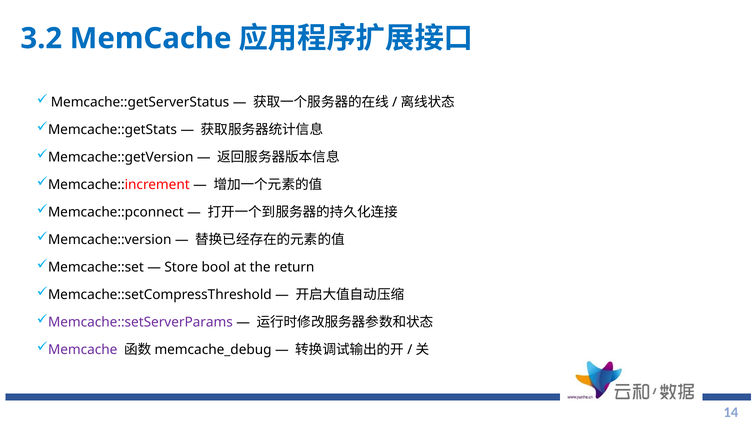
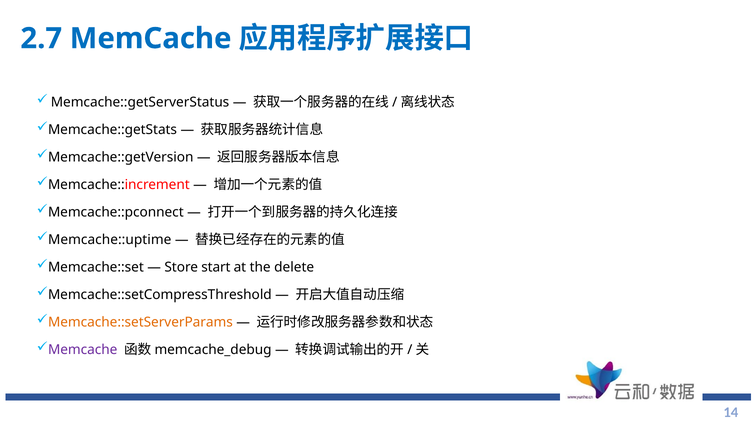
3.2: 3.2 -> 2.7
Memcache::version: Memcache::version -> Memcache::uptime
bool: bool -> start
return: return -> delete
Memcache::setServerParams colour: purple -> orange
